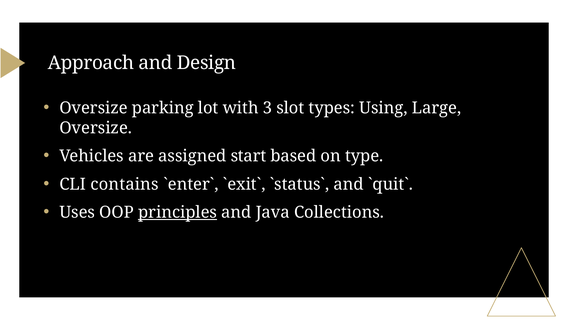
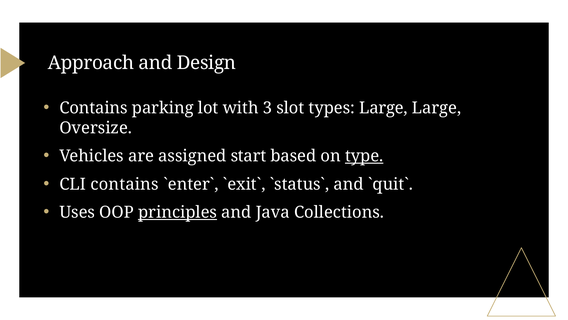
Oversize at (94, 108): Oversize -> Contains
types Using: Using -> Large
type underline: none -> present
